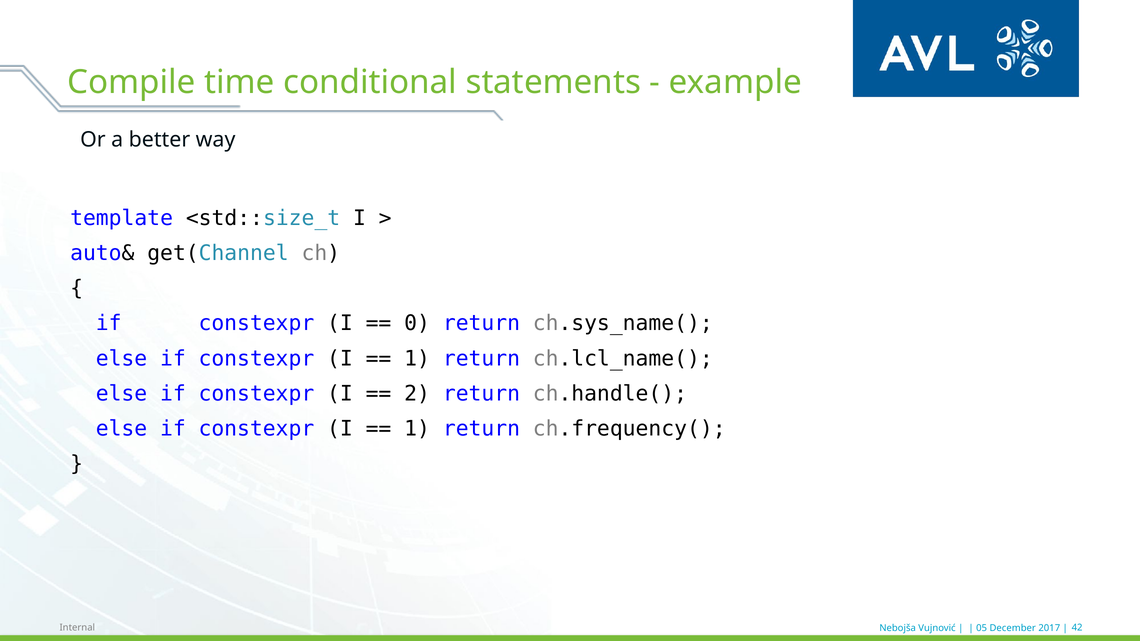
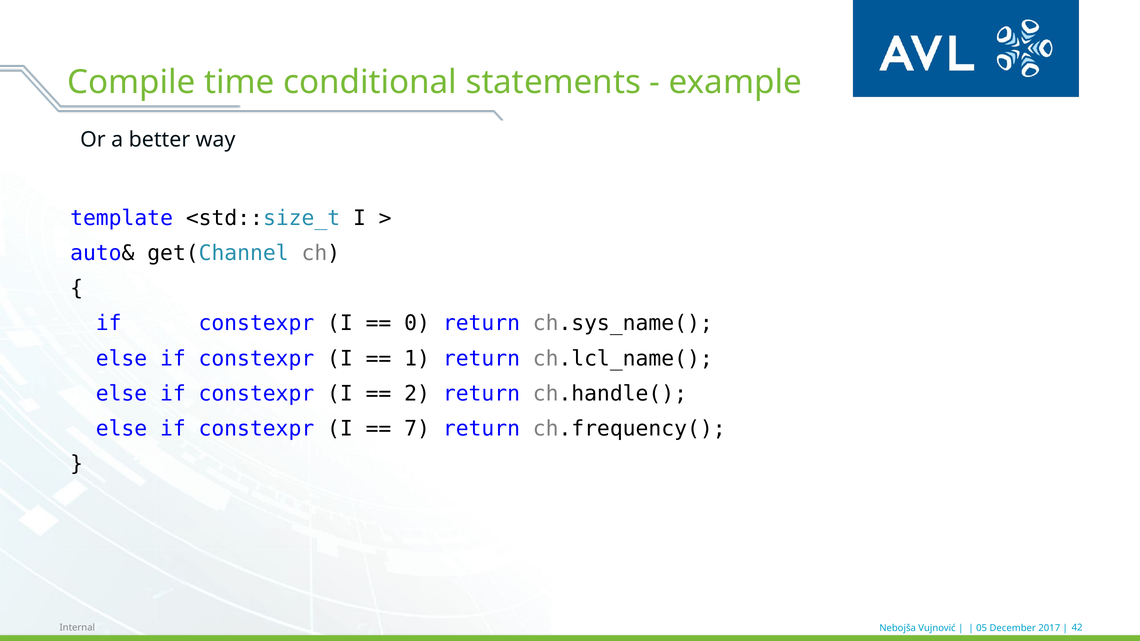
1 at (417, 429): 1 -> 7
